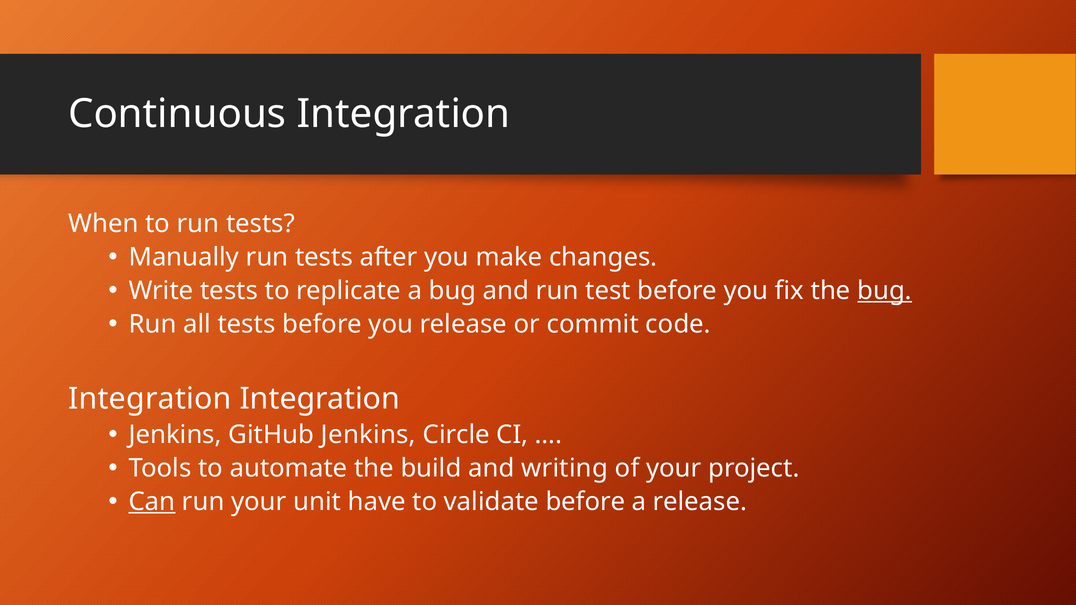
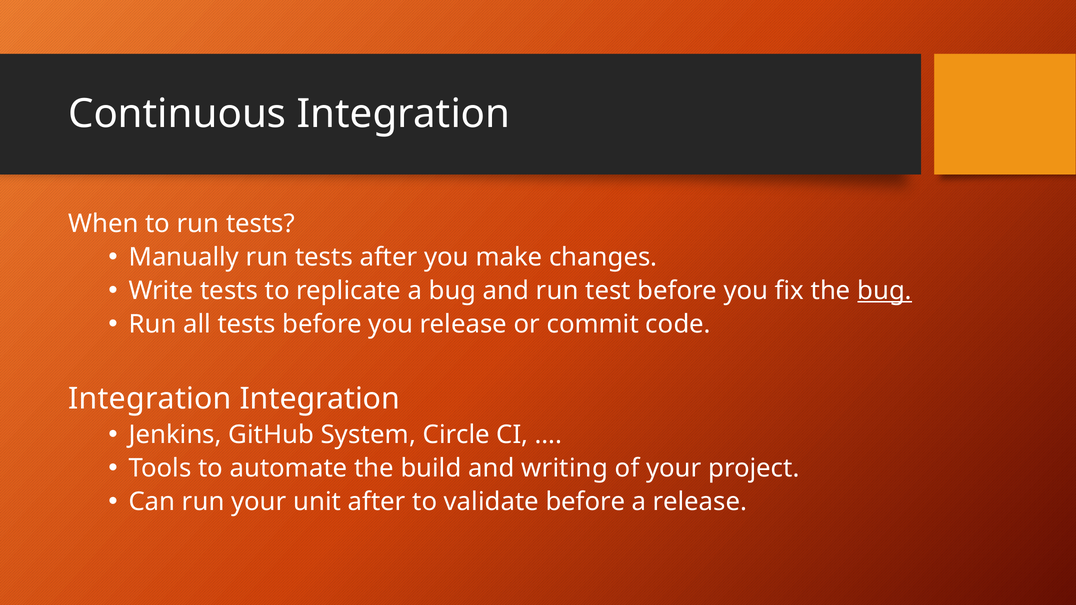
GitHub Jenkins: Jenkins -> System
Can underline: present -> none
unit have: have -> after
